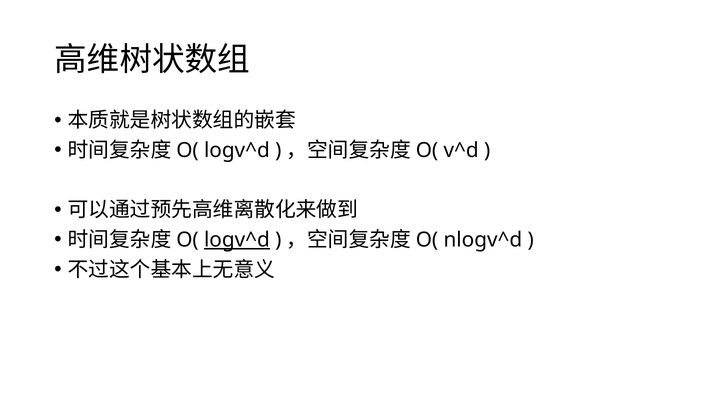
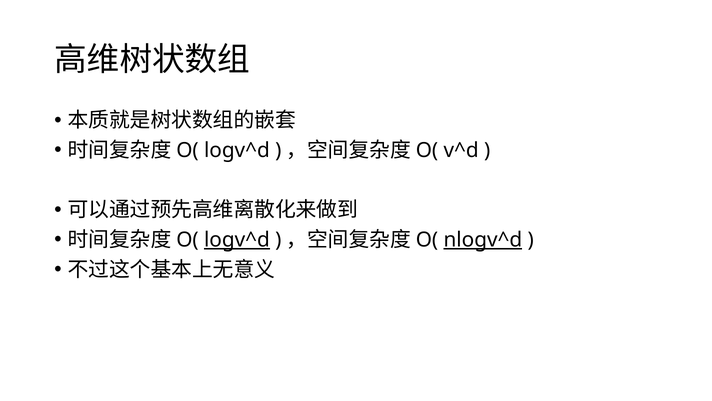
nlogv^d underline: none -> present
